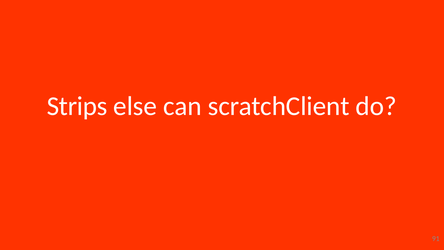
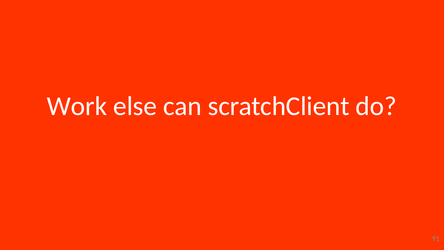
Strips: Strips -> Work
